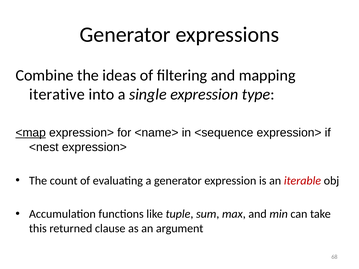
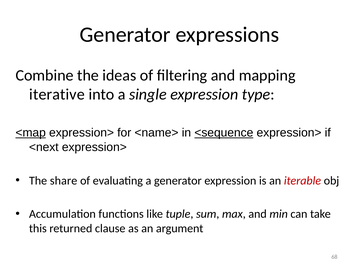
<sequence underline: none -> present
<nest: <nest -> <next
count: count -> share
